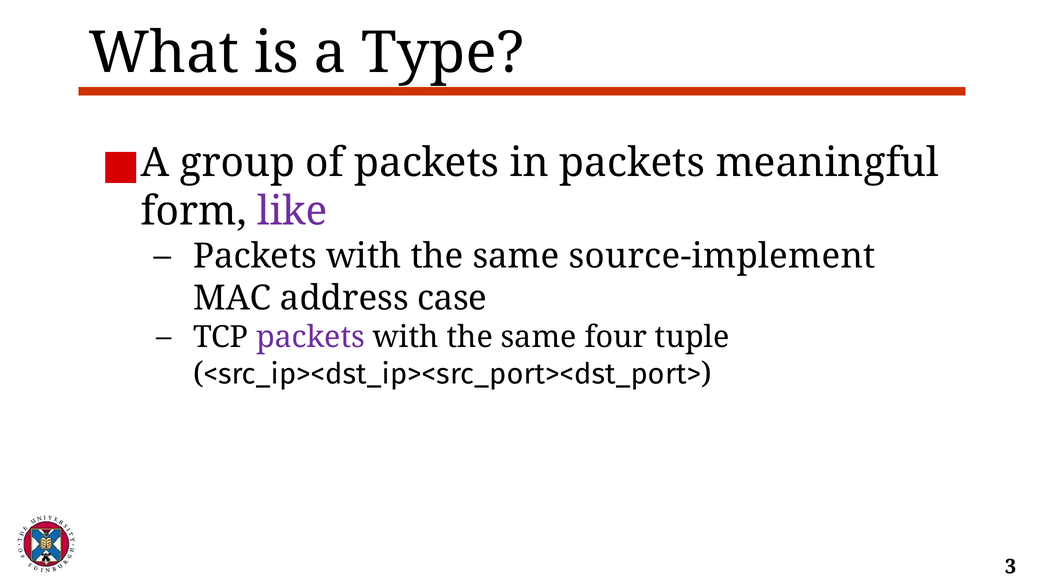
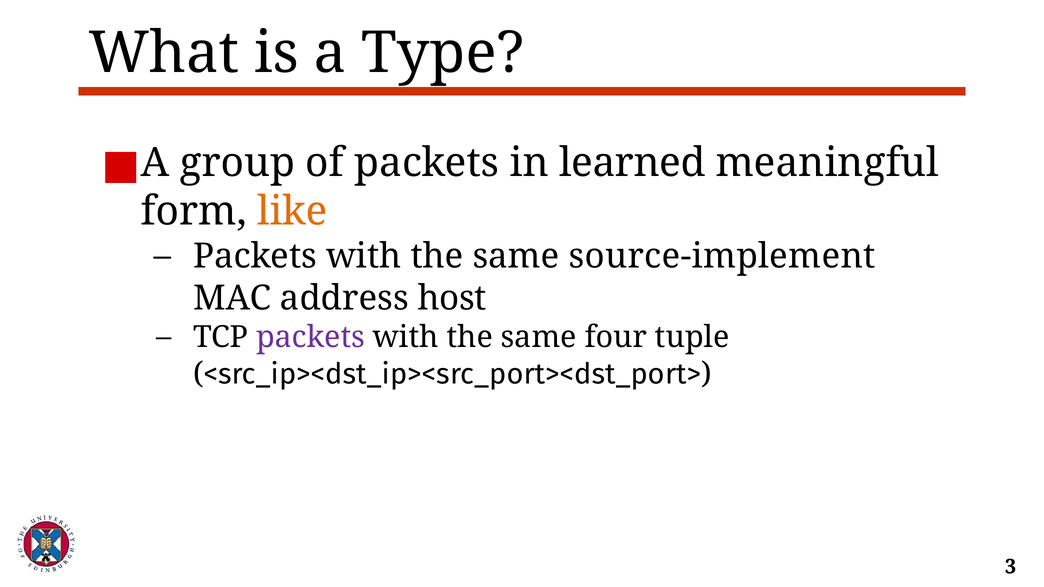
in packets: packets -> learned
like colour: purple -> orange
case: case -> host
